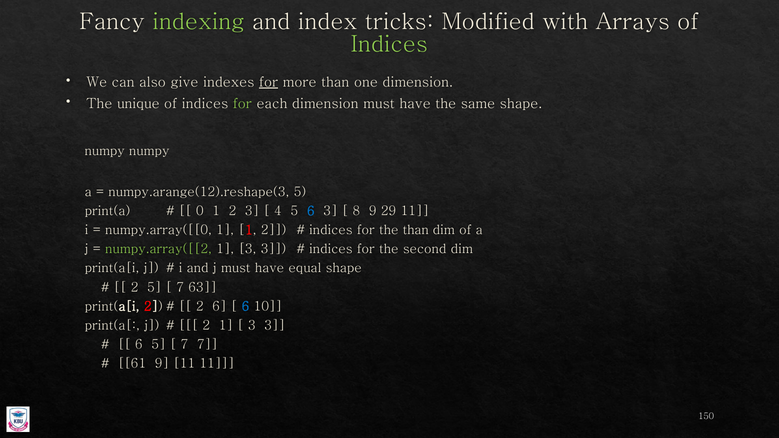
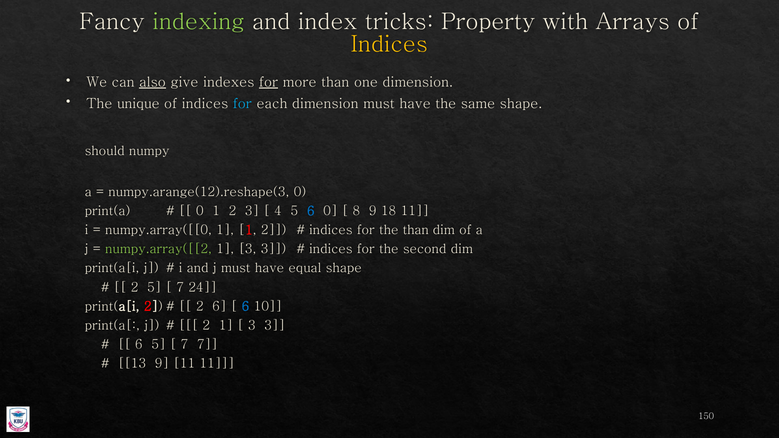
Modified: Modified -> Property
Indices at (389, 44) colour: light green -> yellow
also underline: none -> present
for at (242, 104) colour: light green -> light blue
numpy at (105, 151): numpy -> should
numpy.arange(12).reshape(3 5: 5 -> 0
6 3: 3 -> 0
29: 29 -> 18
63: 63 -> 24
61: 61 -> 13
